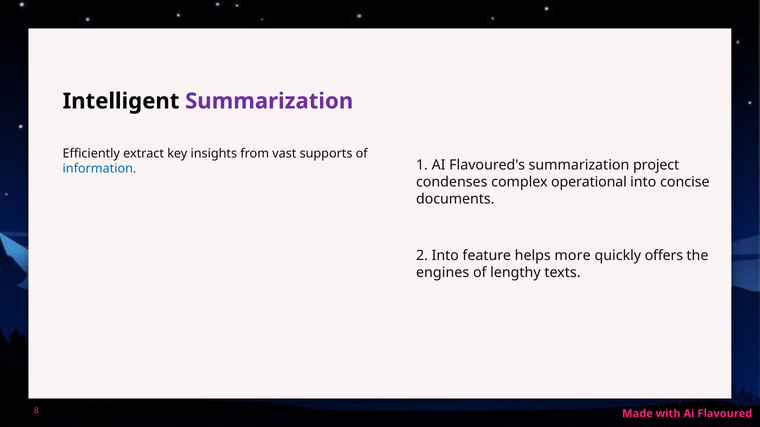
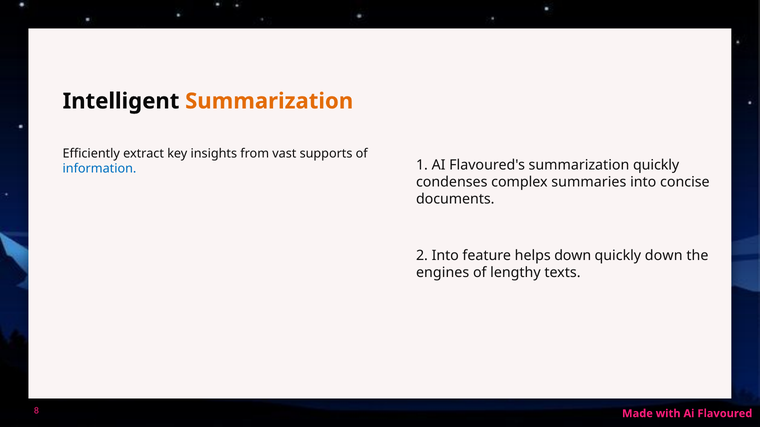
Summarization at (269, 101) colour: purple -> orange
summarization project: project -> quickly
operational: operational -> summaries
helps more: more -> down
quickly offers: offers -> down
